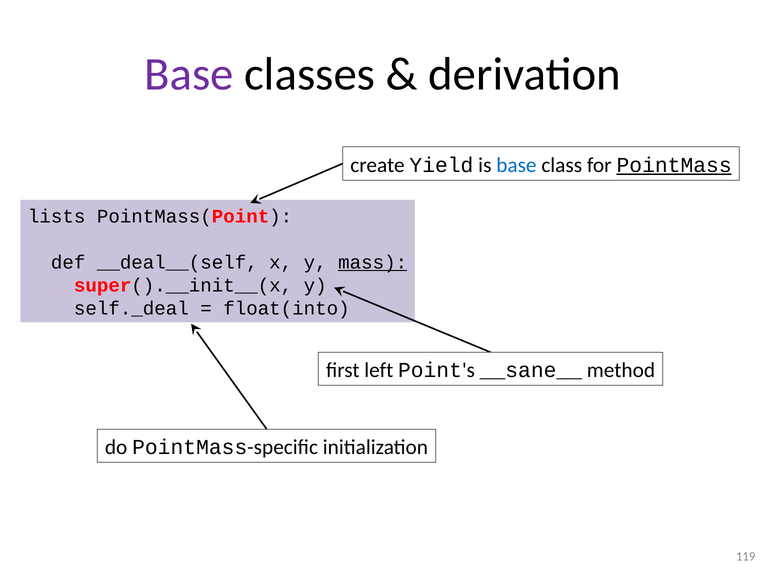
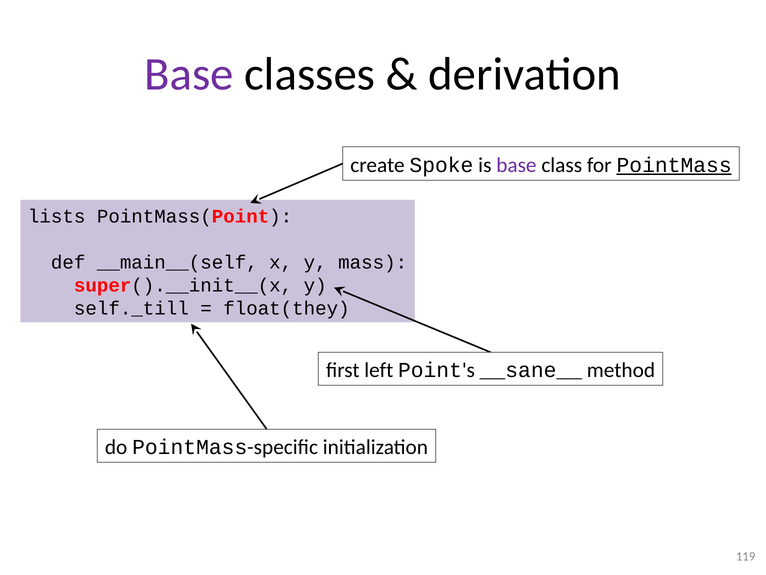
Yield: Yield -> Spoke
base at (516, 165) colour: blue -> purple
__deal__(self: __deal__(self -> __main__(self
mass underline: present -> none
self._deal: self._deal -> self._till
float(into: float(into -> float(they
